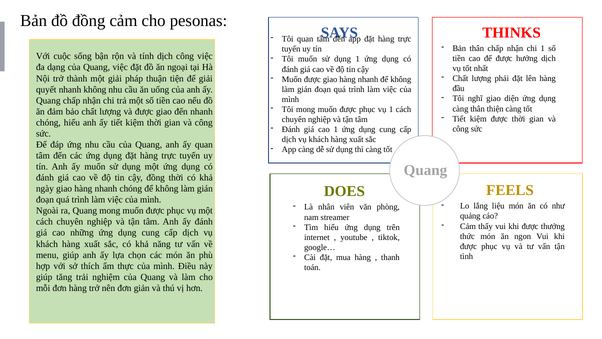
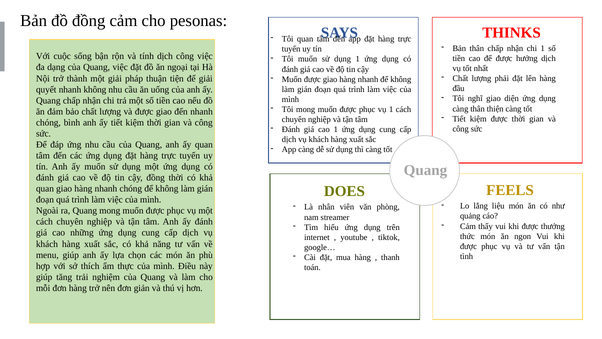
chóng hiểu: hiểu -> bình
ngày at (45, 189): ngày -> quan
